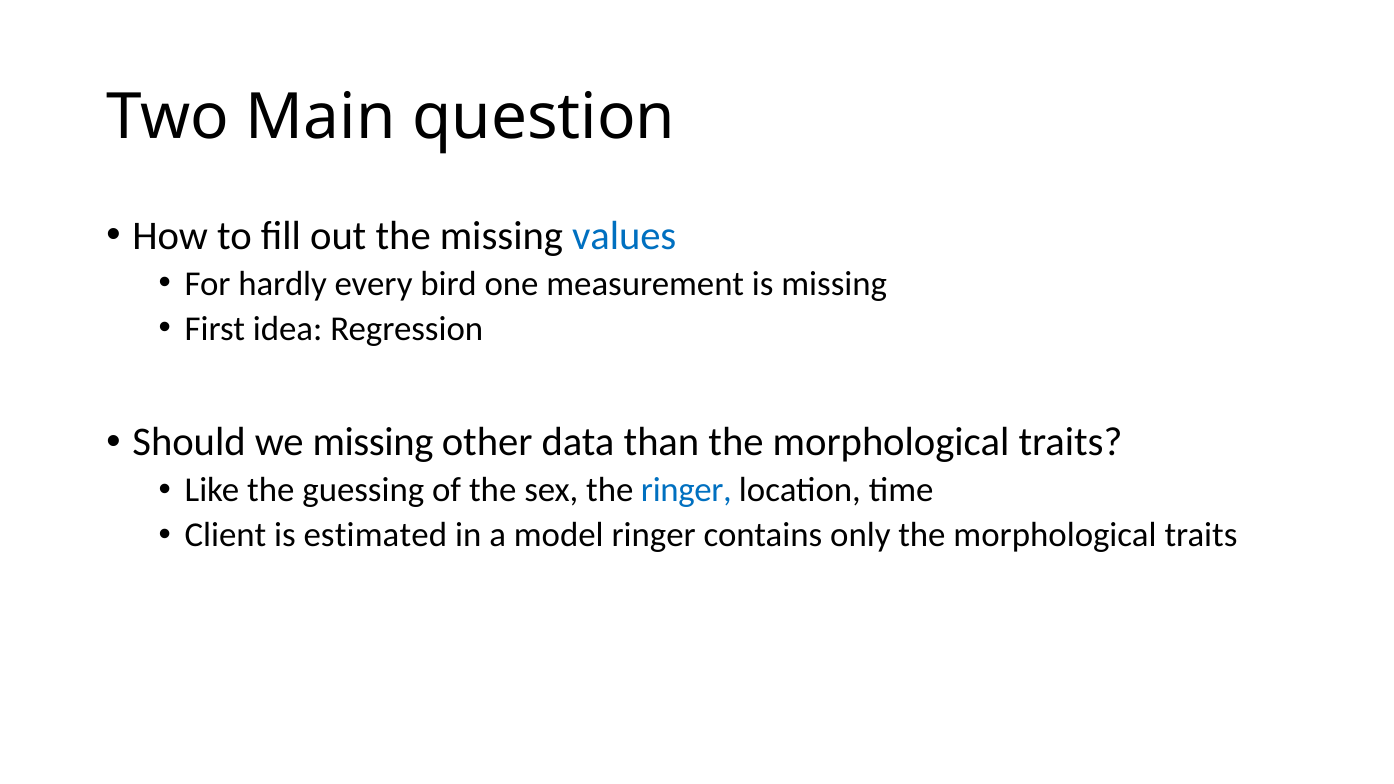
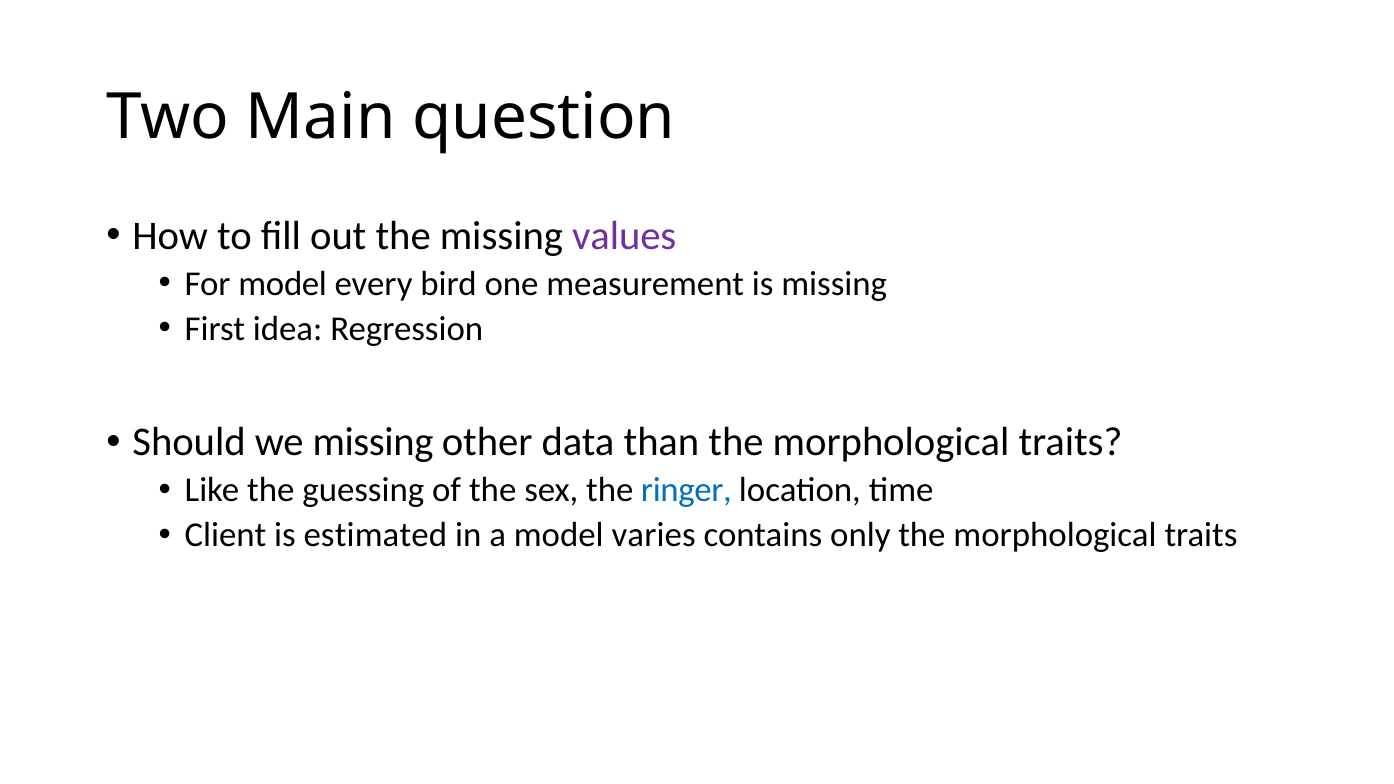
values colour: blue -> purple
For hardly: hardly -> model
model ringer: ringer -> varies
